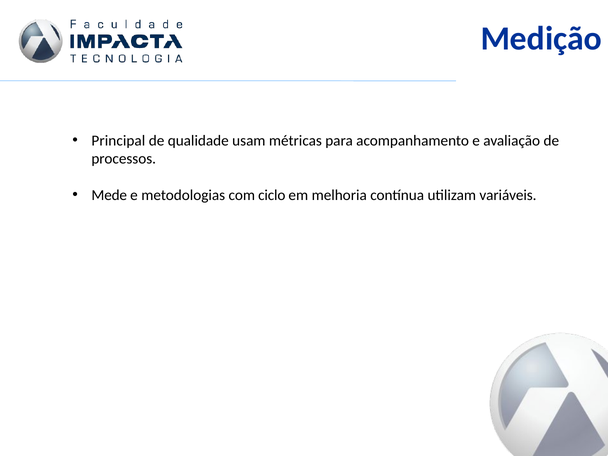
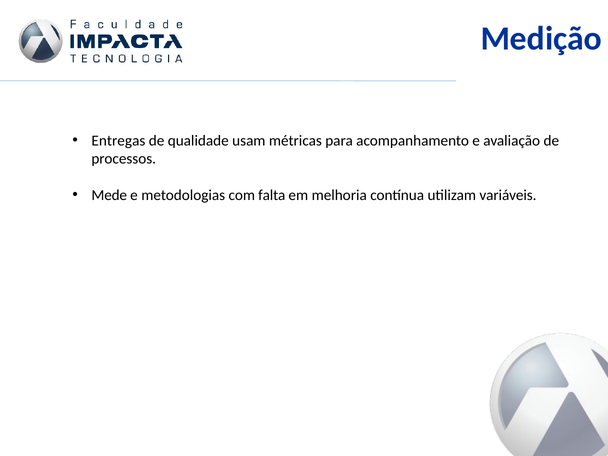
Principal: Principal -> Entregas
ciclo: ciclo -> falta
